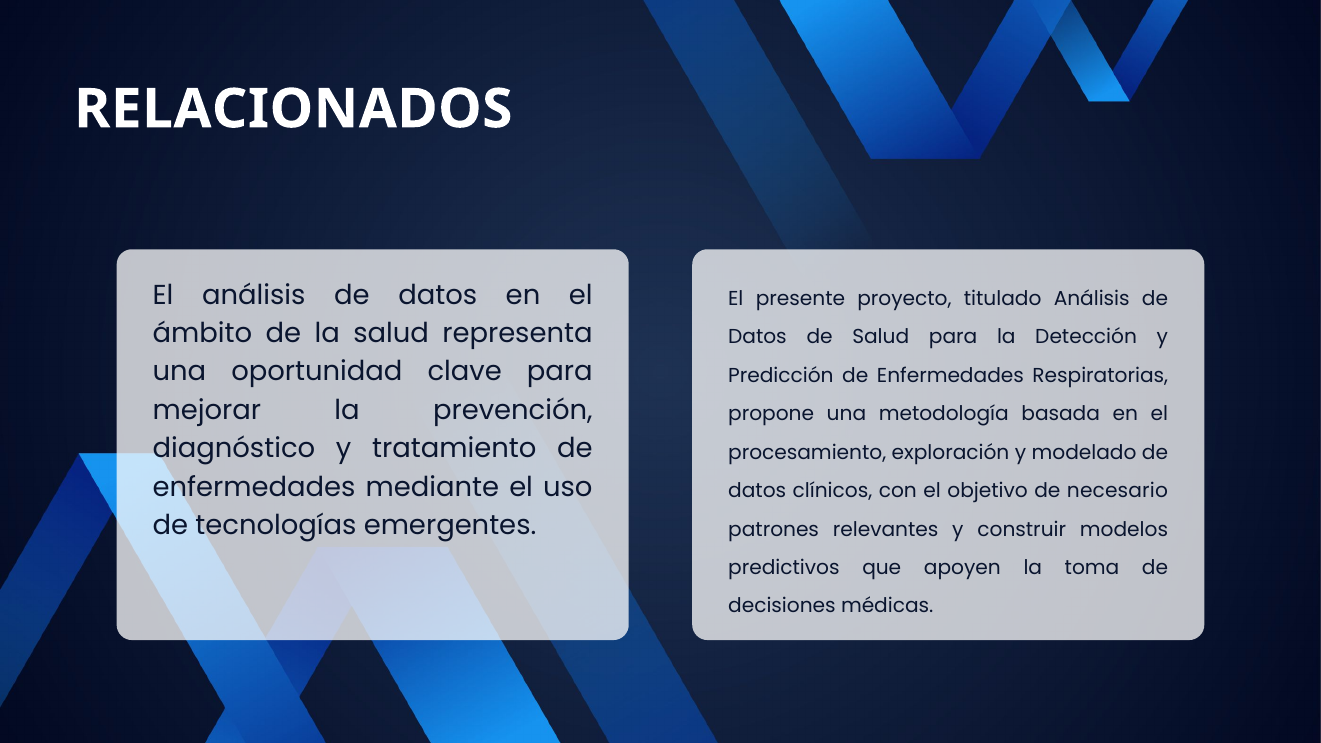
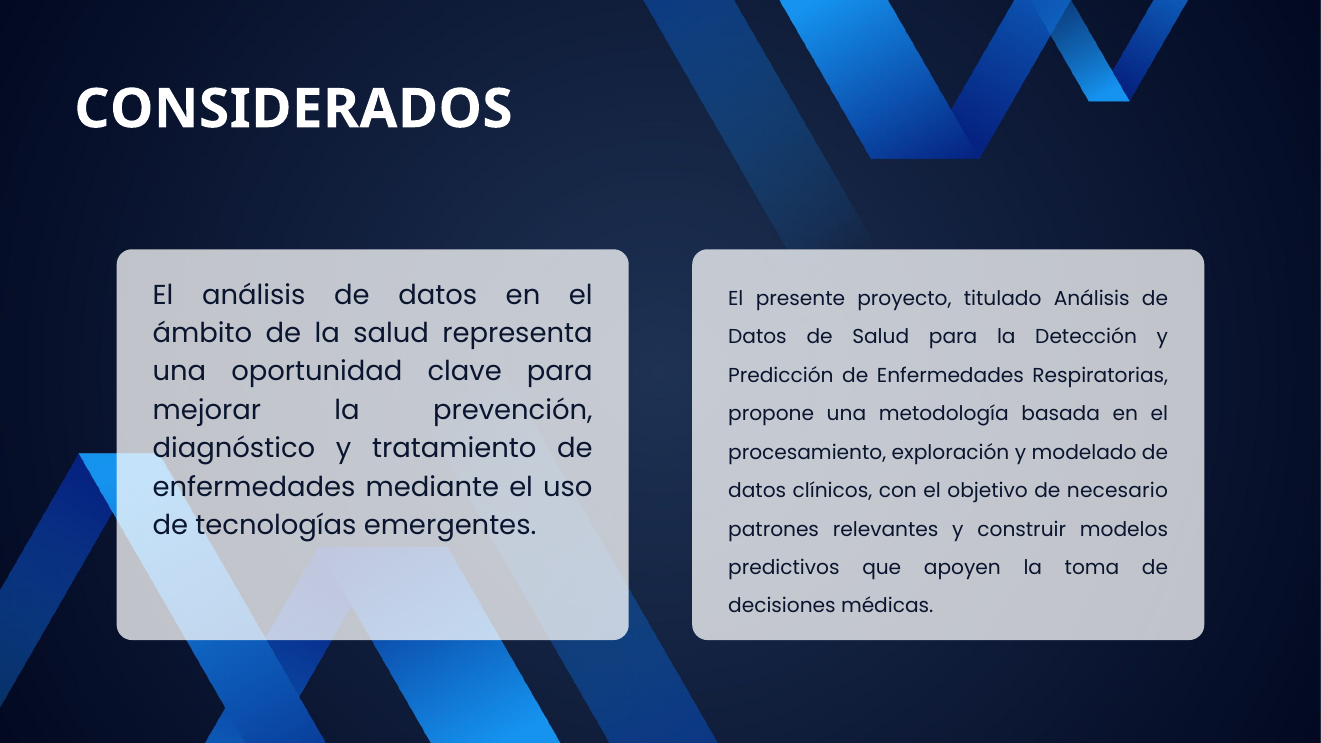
RELACIONADOS: RELACIONADOS -> CONSIDERADOS
